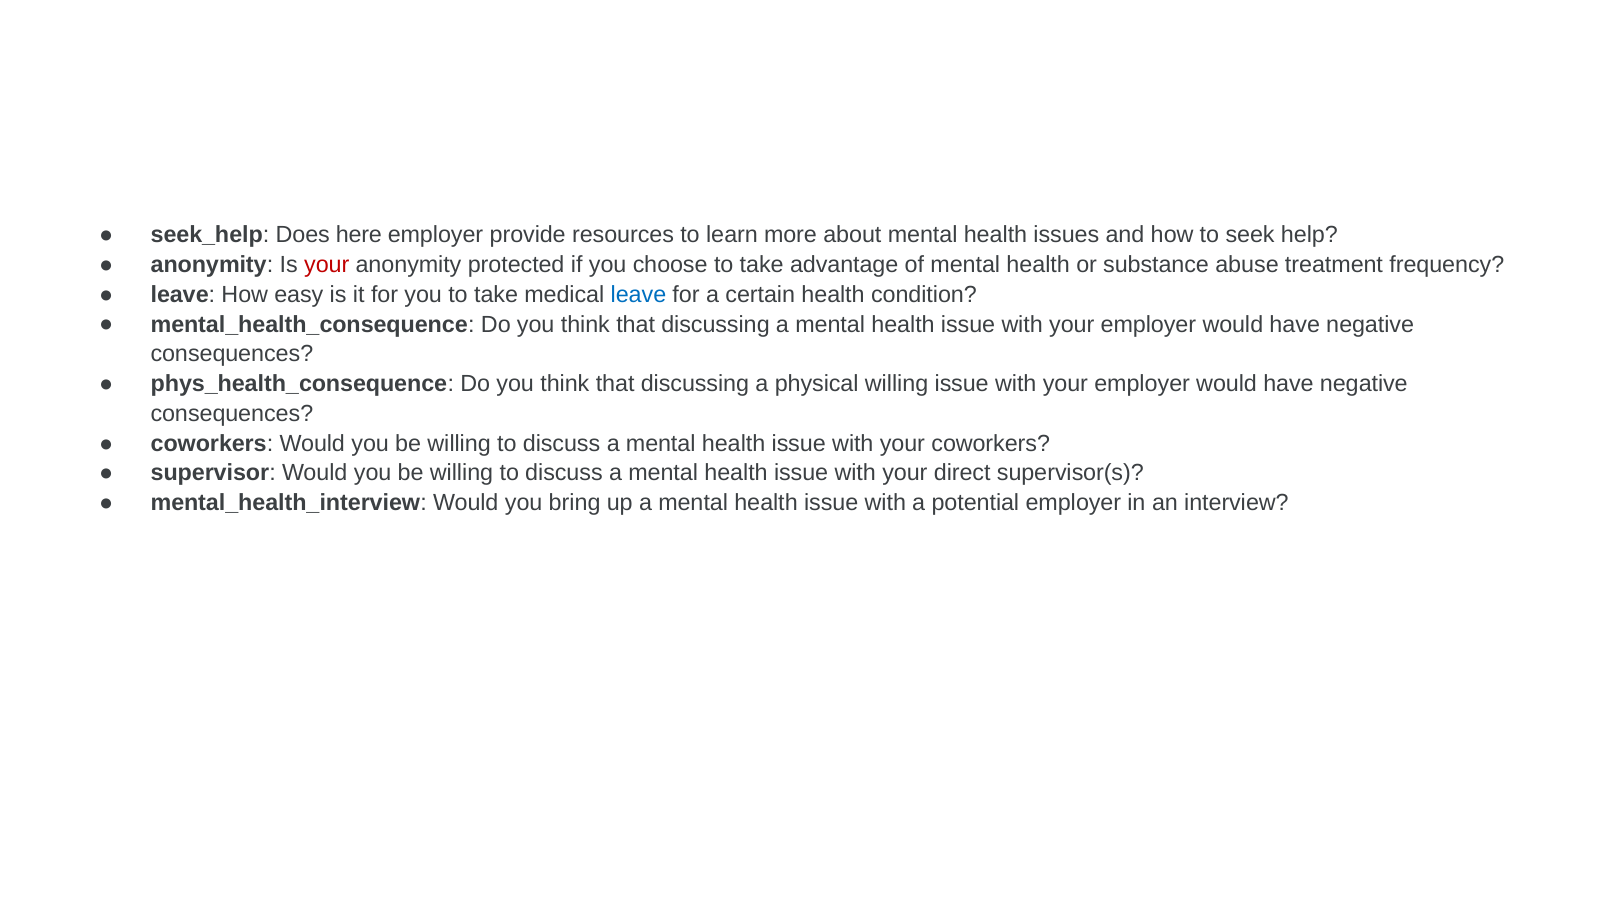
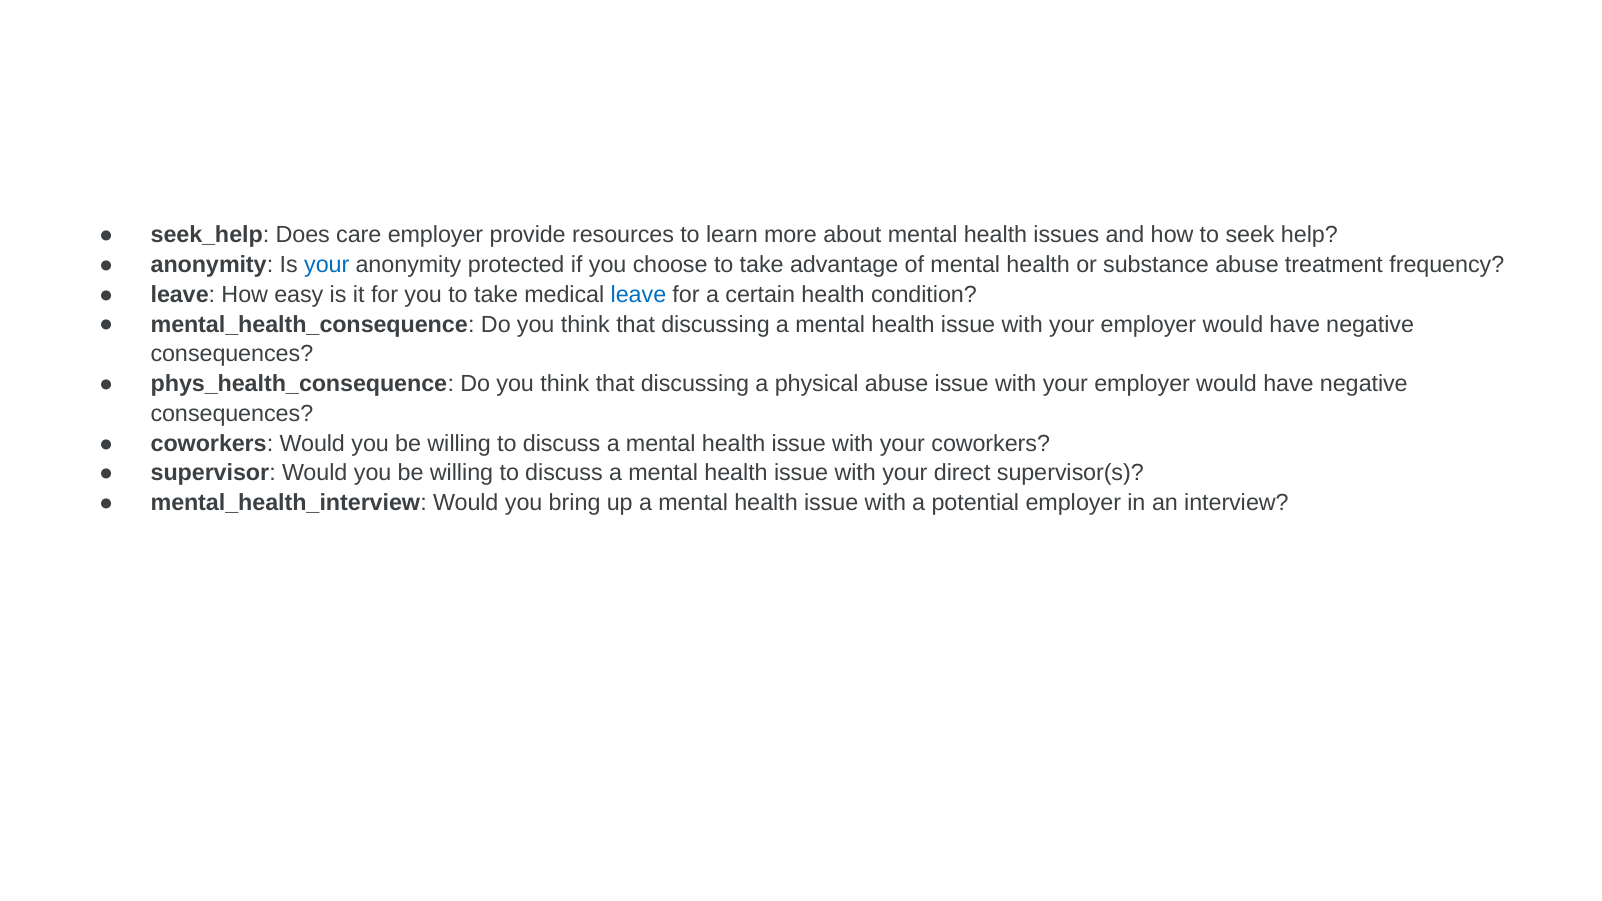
here: here -> care
your at (327, 265) colour: red -> blue
physical willing: willing -> abuse
